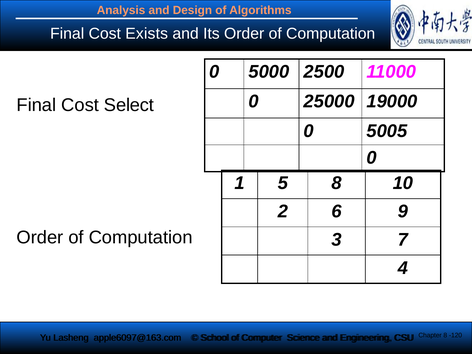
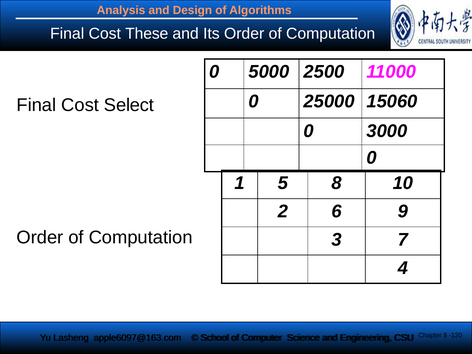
Exists: Exists -> These
19000: 19000 -> 15060
5005: 5005 -> 3000
